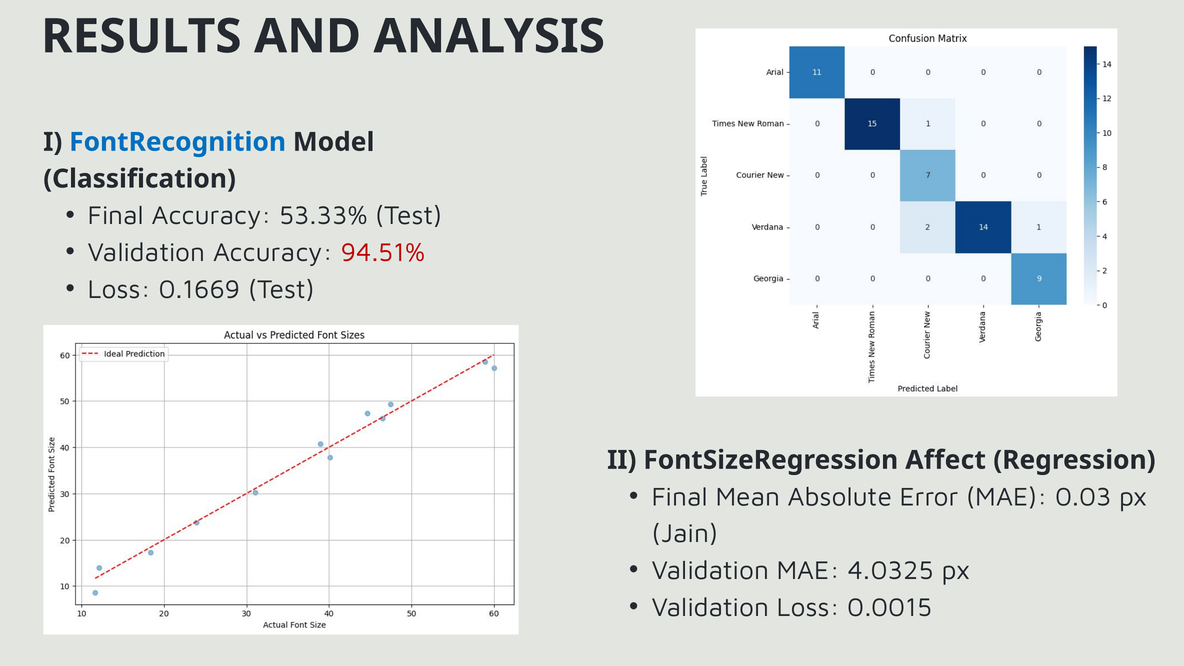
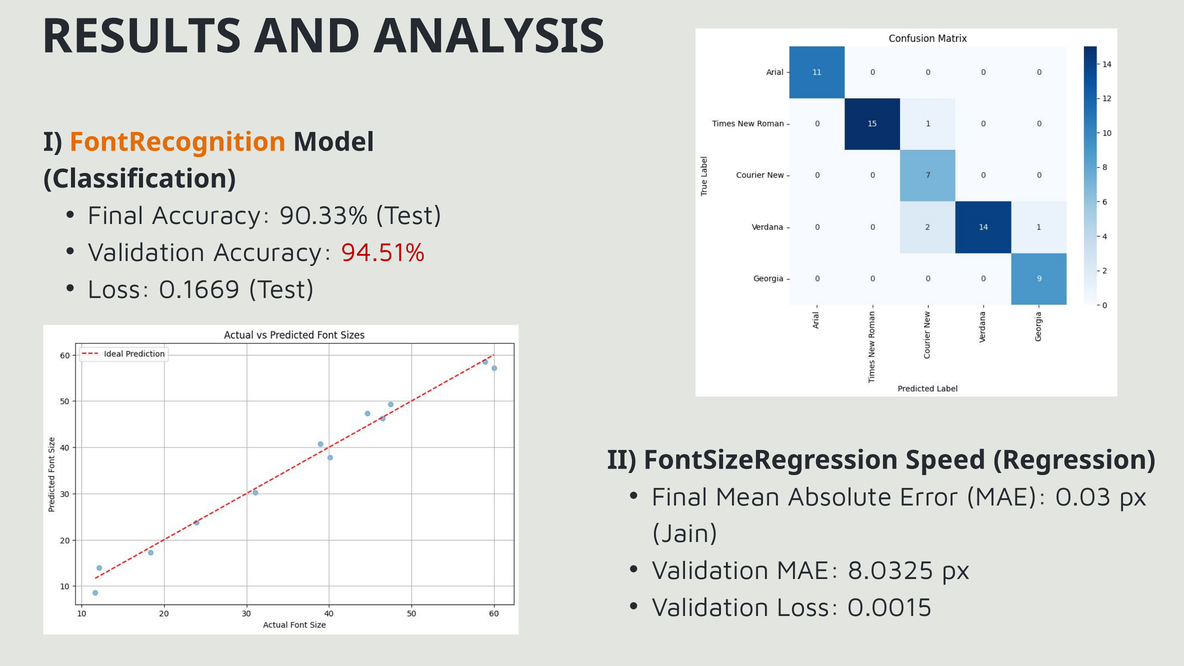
FontRecognition colour: blue -> orange
53.33%: 53.33% -> 90.33%
Affect: Affect -> Speed
4.0325: 4.0325 -> 8.0325
